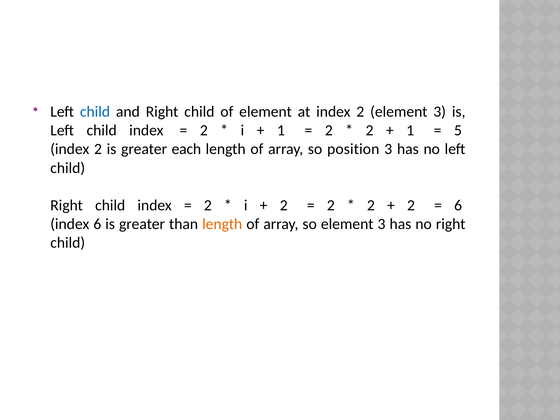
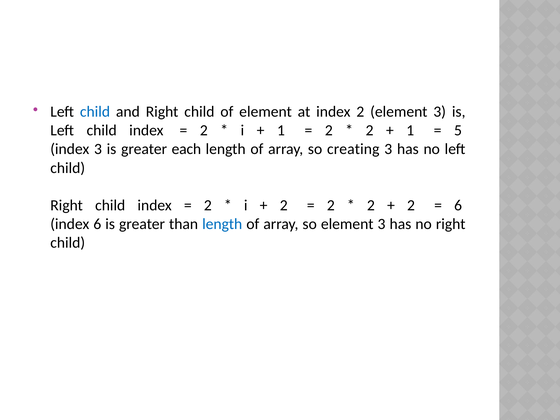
2 at (98, 149): 2 -> 3
position: position -> creating
length at (222, 224) colour: orange -> blue
